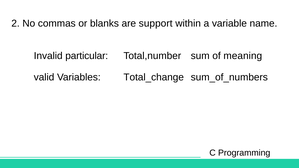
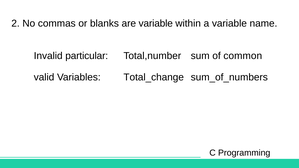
are support: support -> variable
meaning: meaning -> common
